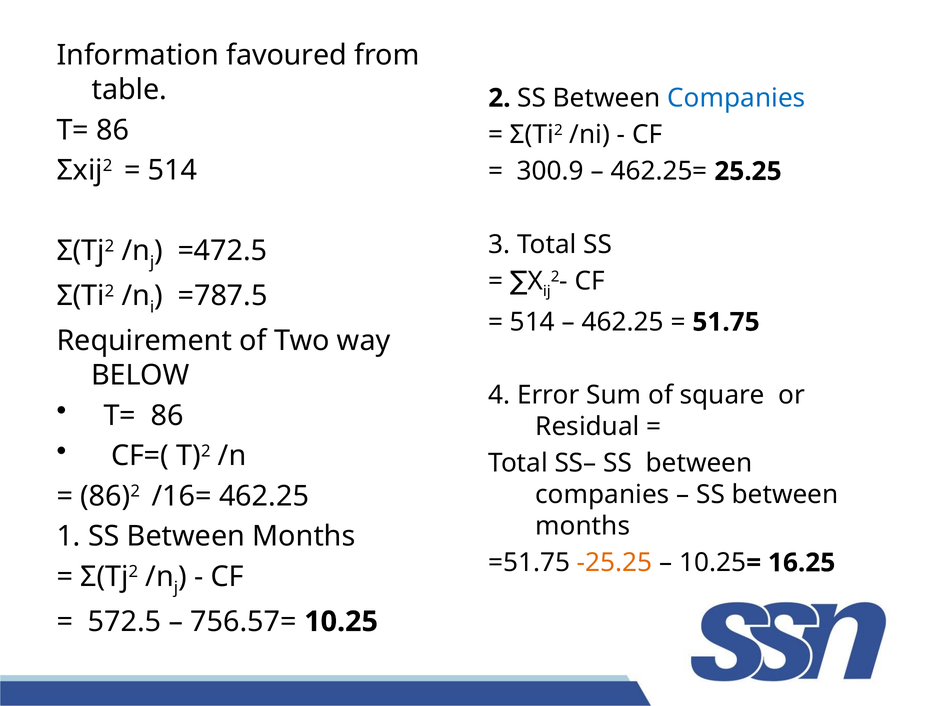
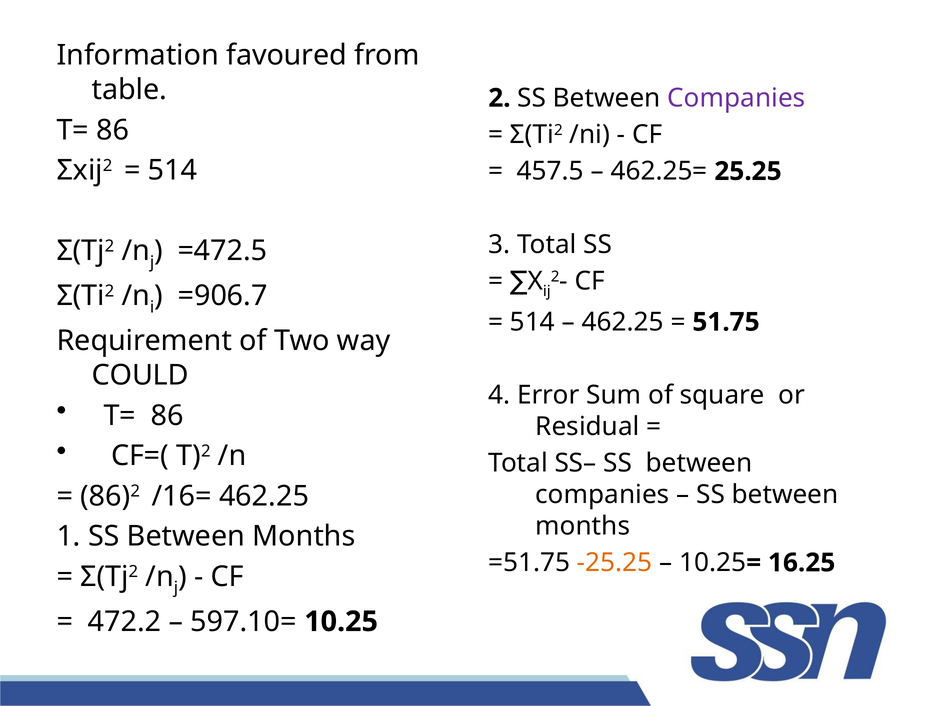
Companies at (736, 98) colour: blue -> purple
300.9: 300.9 -> 457.5
=787.5: =787.5 -> =906.7
BELOW: BELOW -> COULD
572.5: 572.5 -> 472.2
756.57=: 756.57= -> 597.10=
